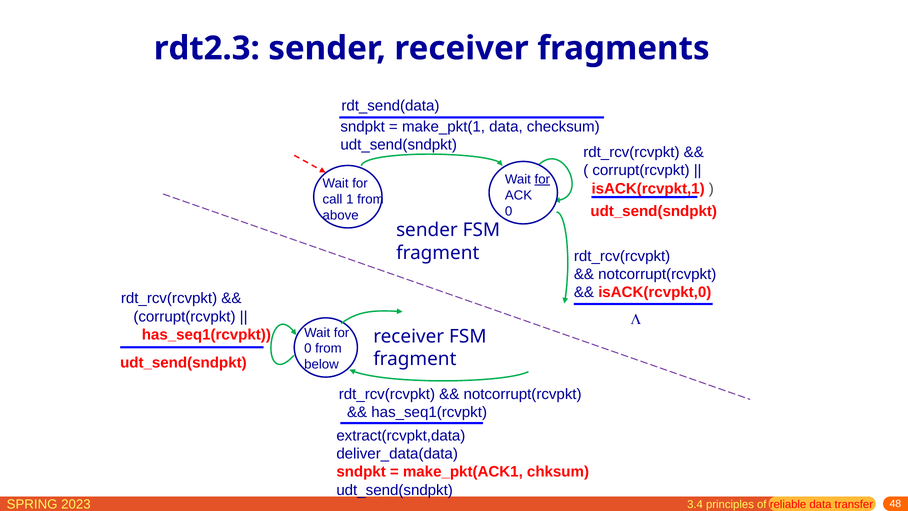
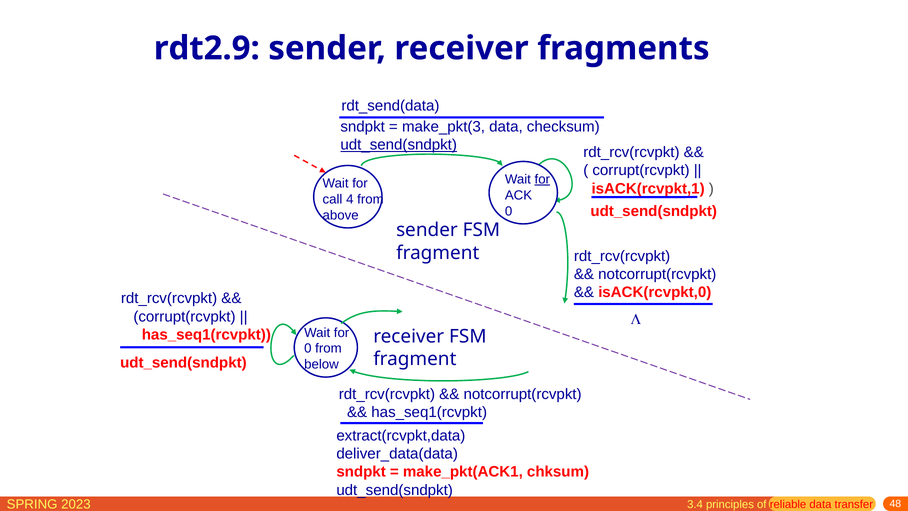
rdt2.3: rdt2.3 -> rdt2.9
make_pkt(1: make_pkt(1 -> make_pkt(3
udt_send(sndpkt at (399, 145) underline: none -> present
1: 1 -> 4
